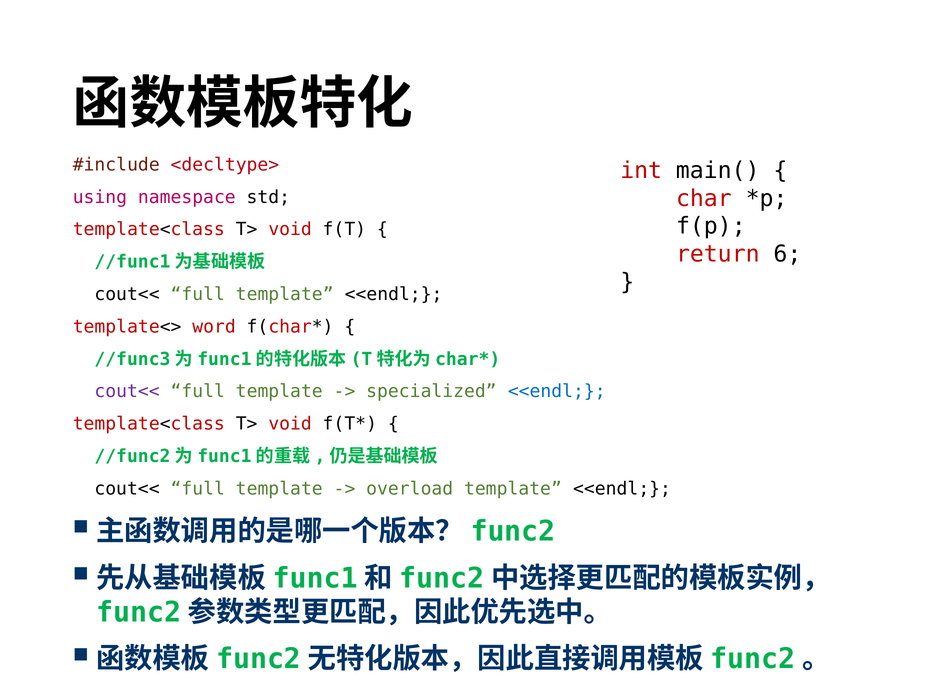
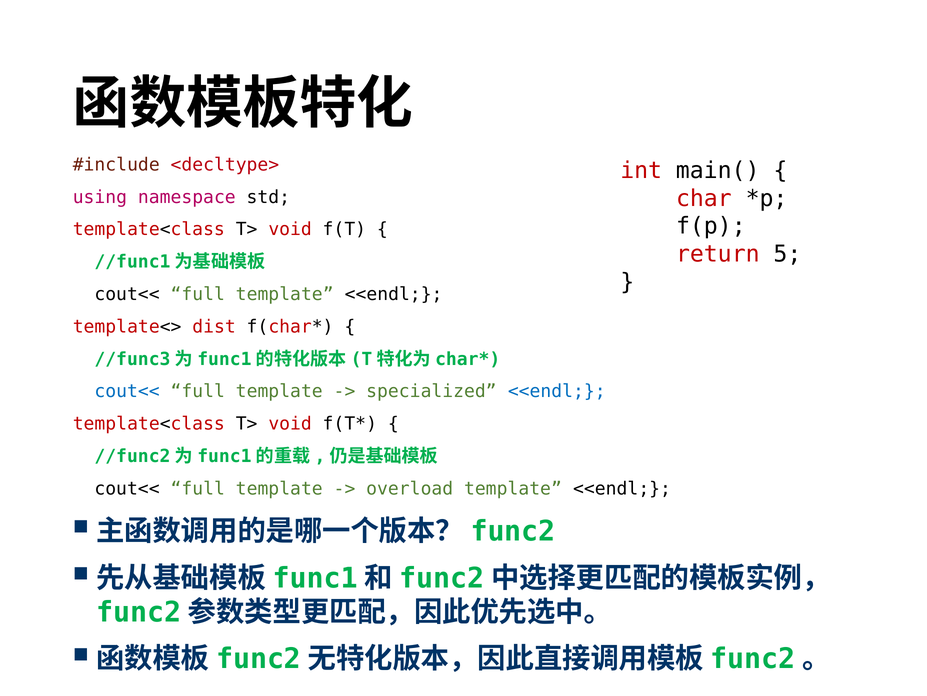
6: 6 -> 5
word: word -> dist
cout<< at (127, 391) colour: purple -> blue
